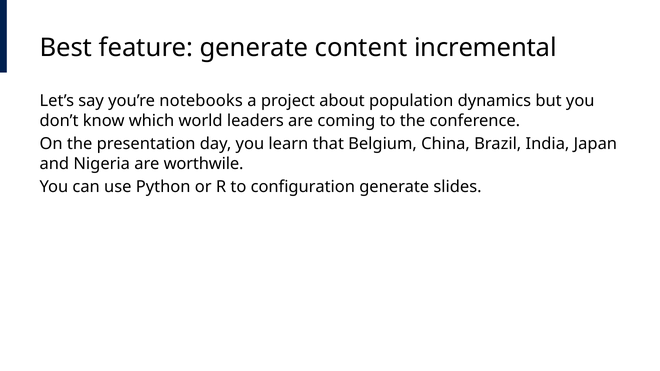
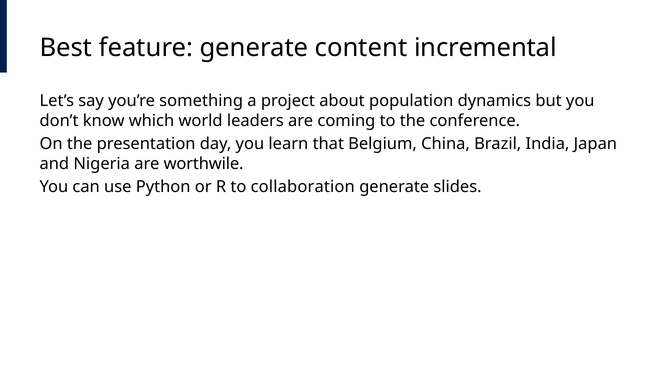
notebooks: notebooks -> something
configuration: configuration -> collaboration
